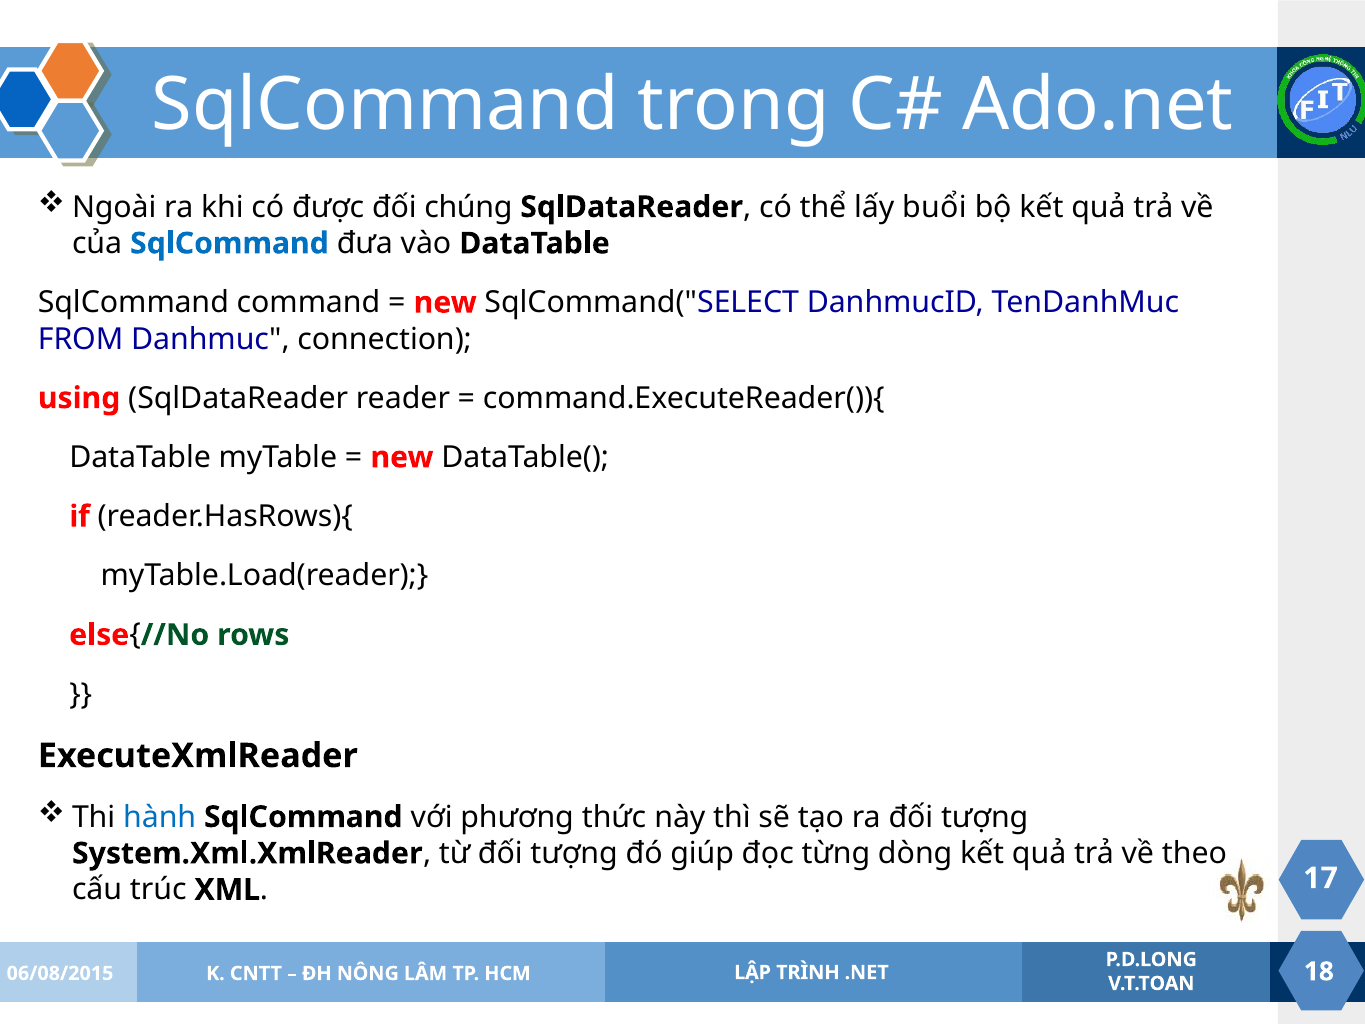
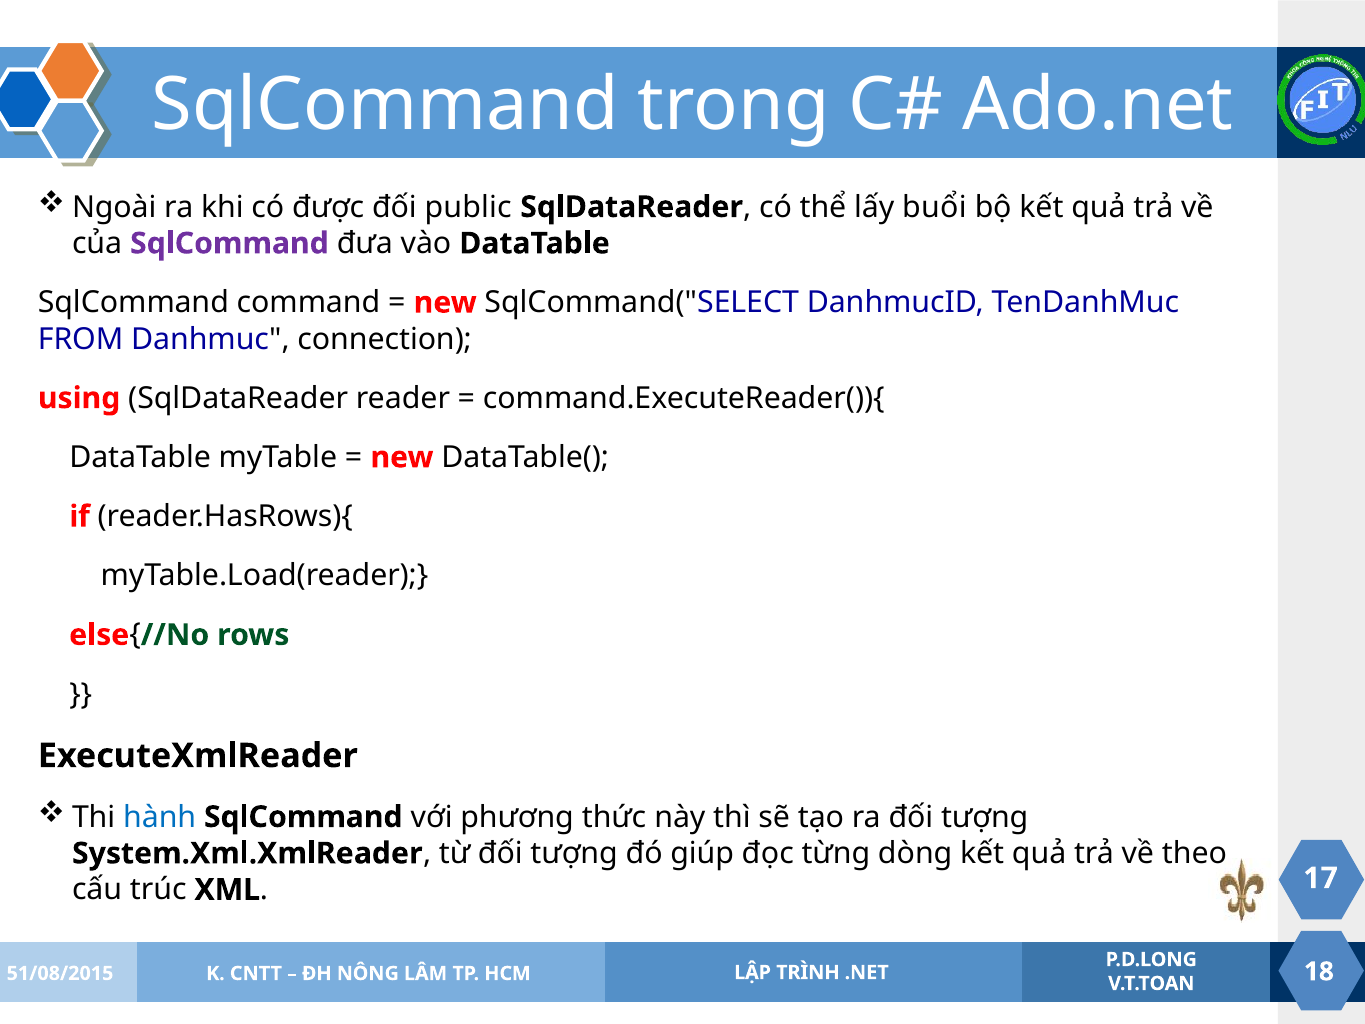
chúng: chúng -> public
SqlCommand at (229, 243) colour: blue -> purple
06/08/2015: 06/08/2015 -> 51/08/2015
